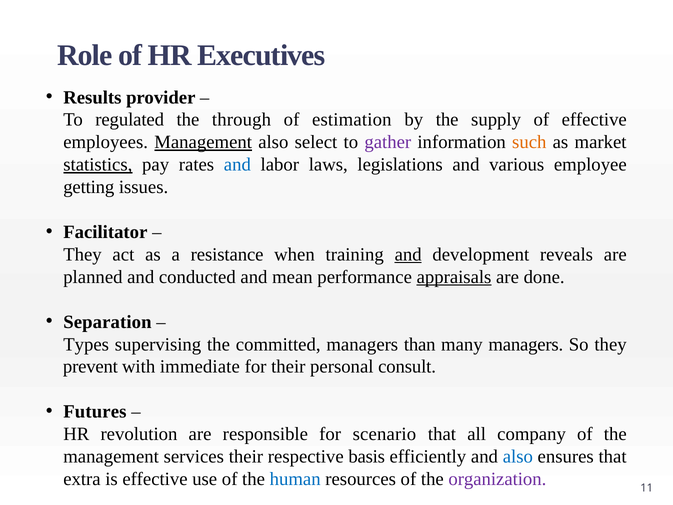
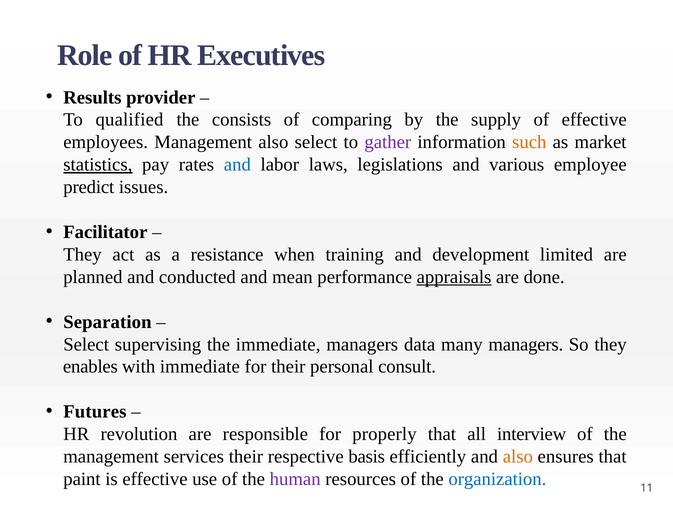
regulated: regulated -> qualified
through: through -> consists
estimation: estimation -> comparing
Management at (203, 142) underline: present -> none
getting: getting -> predict
and at (408, 254) underline: present -> none
reveals: reveals -> limited
Types at (86, 344): Types -> Select
the committed: committed -> immediate
than: than -> data
prevent: prevent -> enables
scenario: scenario -> properly
company: company -> interview
also at (518, 456) colour: blue -> orange
extra: extra -> paint
human colour: blue -> purple
organization colour: purple -> blue
